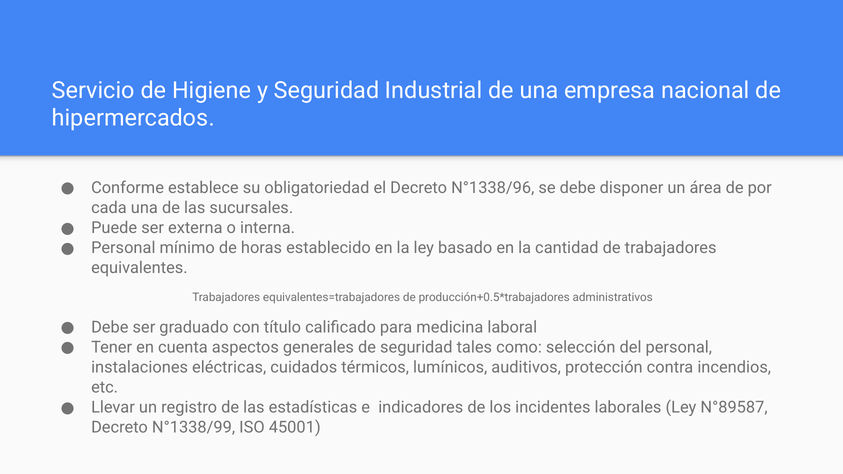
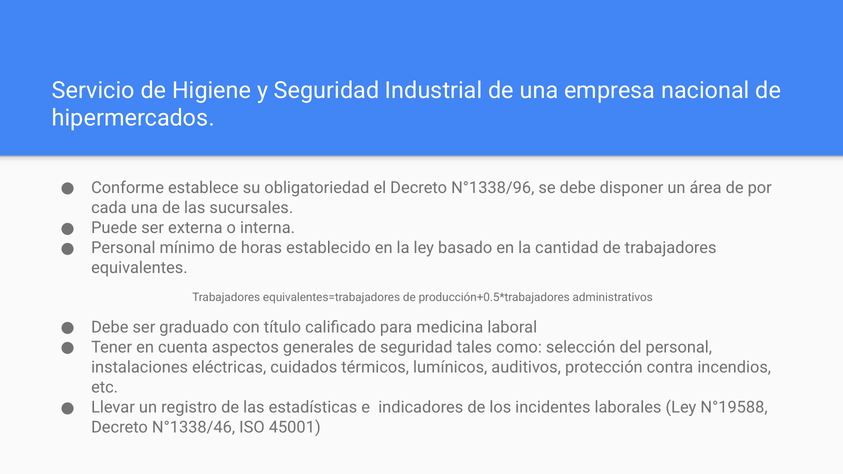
N°89587: N°89587 -> N°19588
N°1338/99: N°1338/99 -> N°1338/46
